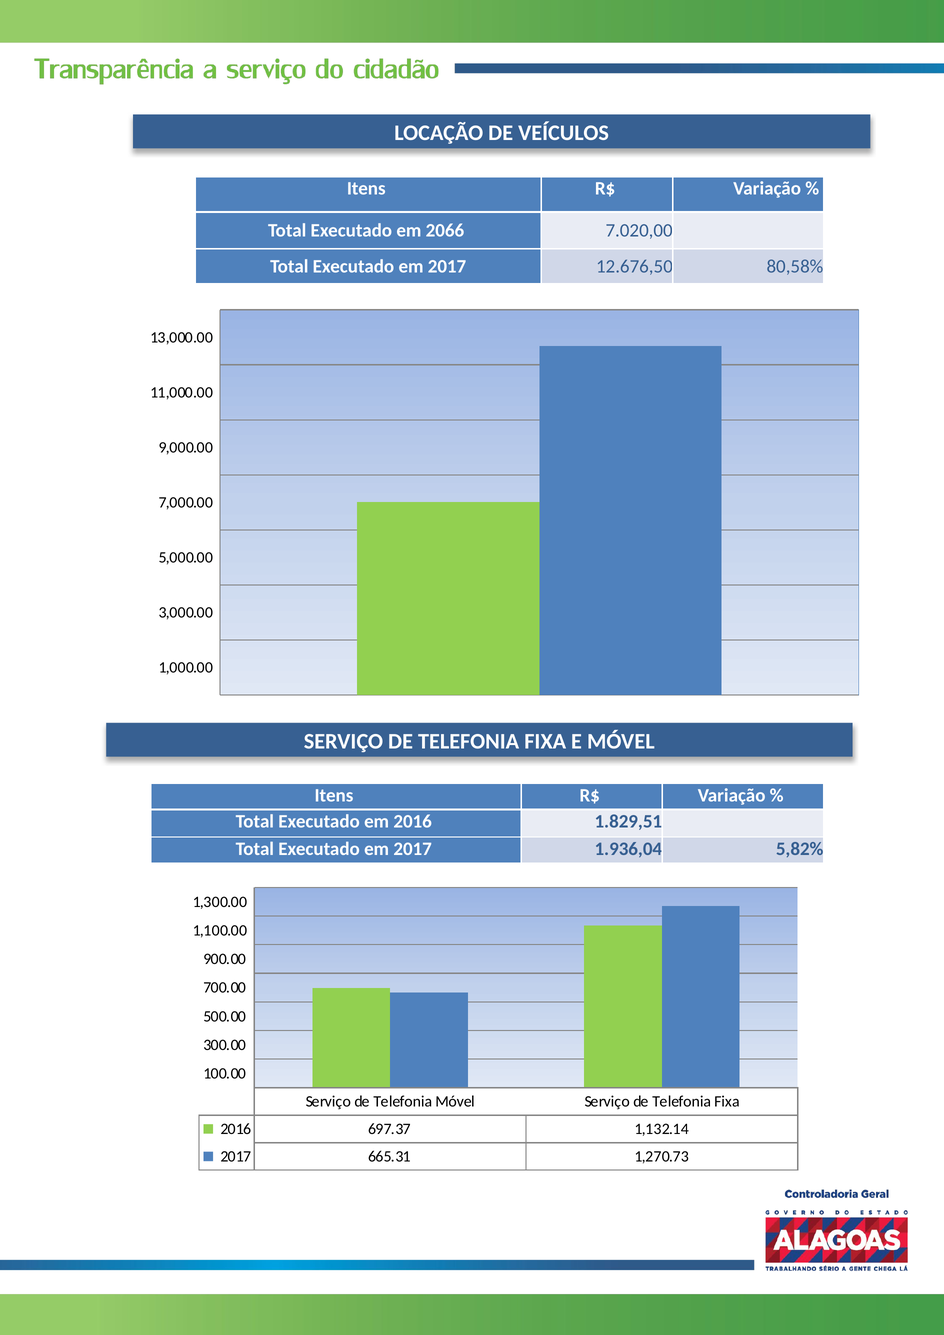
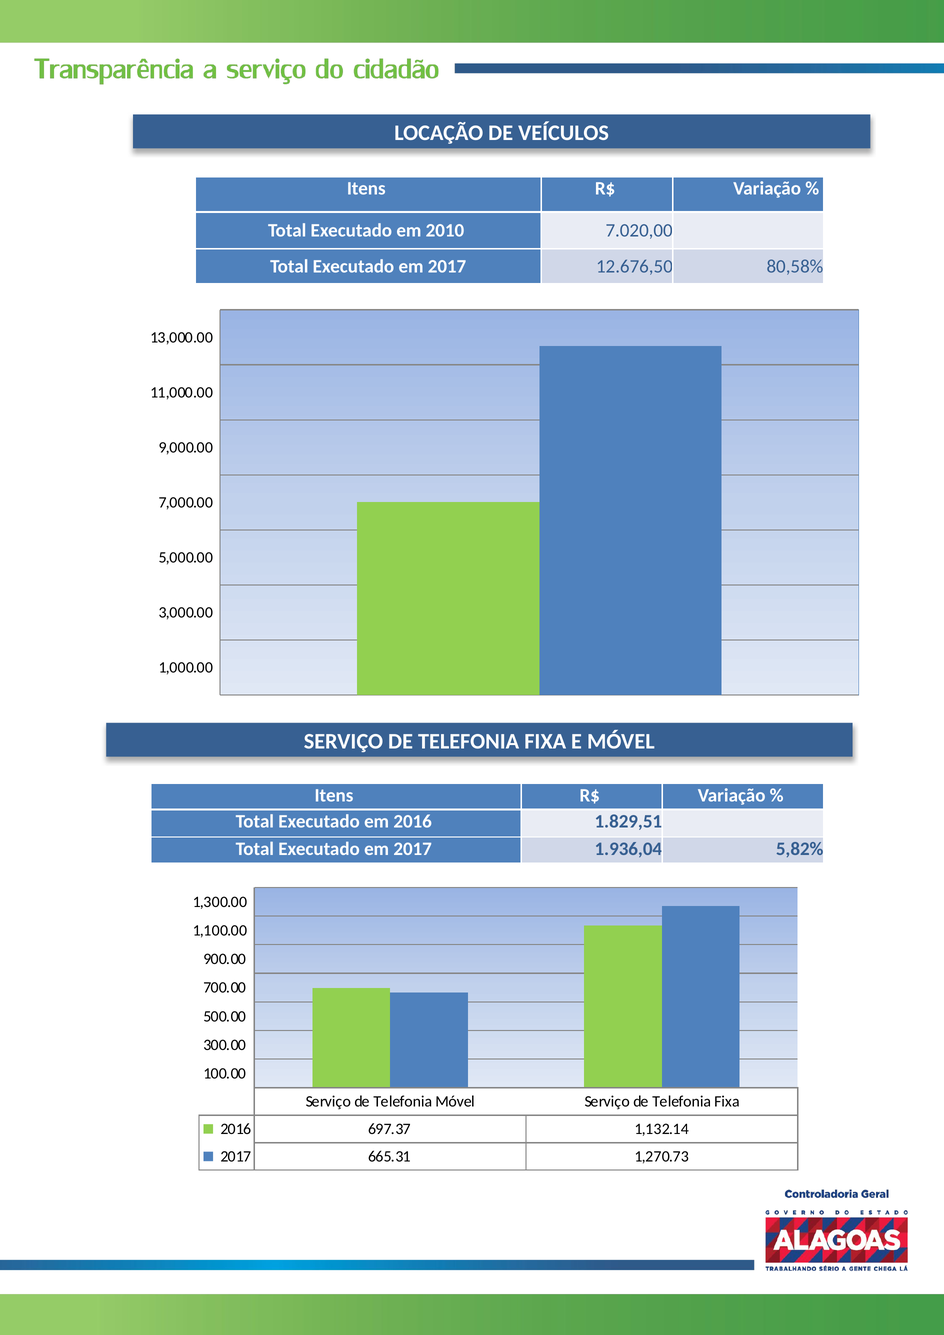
2066: 2066 -> 2010
